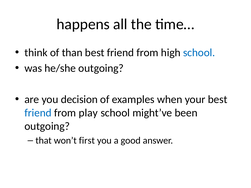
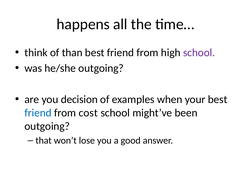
school at (199, 53) colour: blue -> purple
play: play -> cost
first: first -> lose
